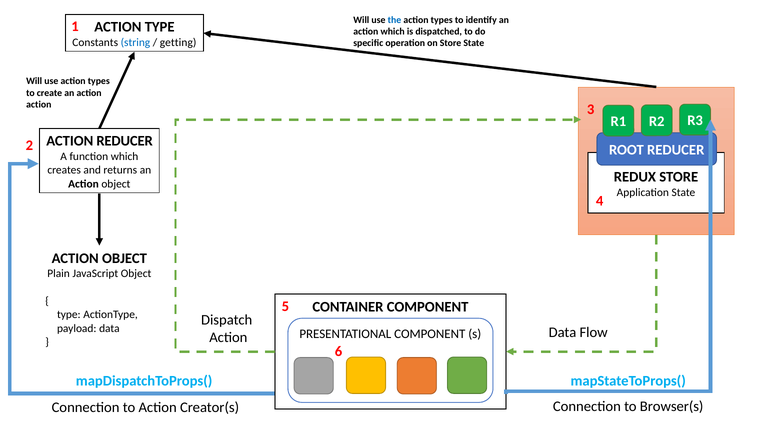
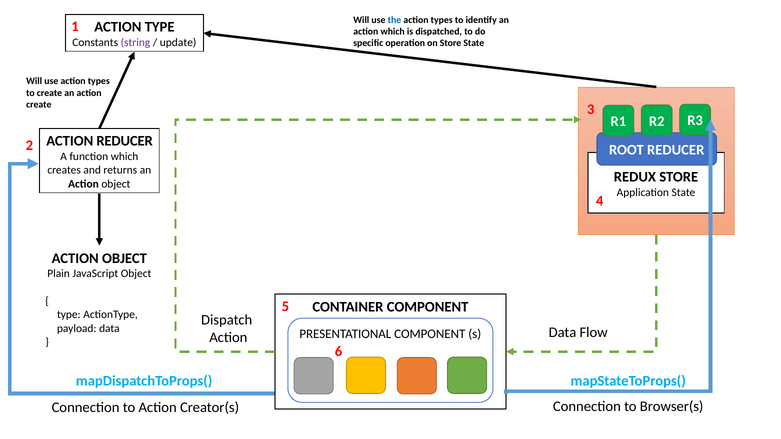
string colour: blue -> purple
getting: getting -> update
action at (39, 105): action -> create
